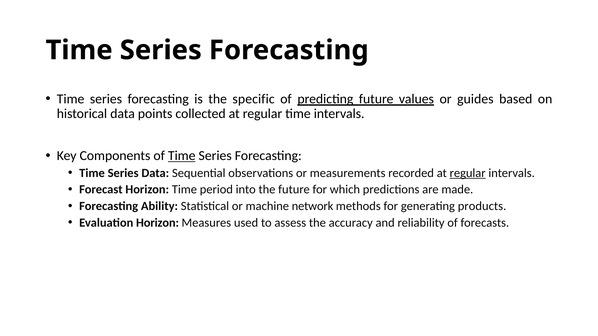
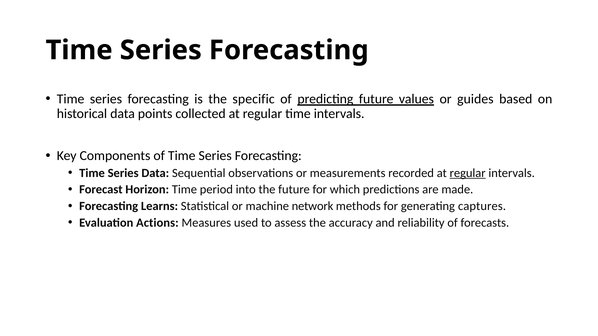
Time at (182, 156) underline: present -> none
Ability: Ability -> Learns
products: products -> captures
Evaluation Horizon: Horizon -> Actions
